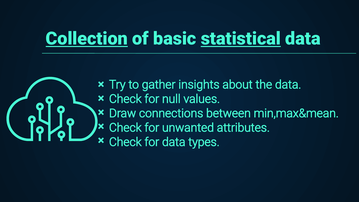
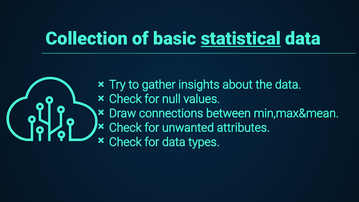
Collection underline: present -> none
